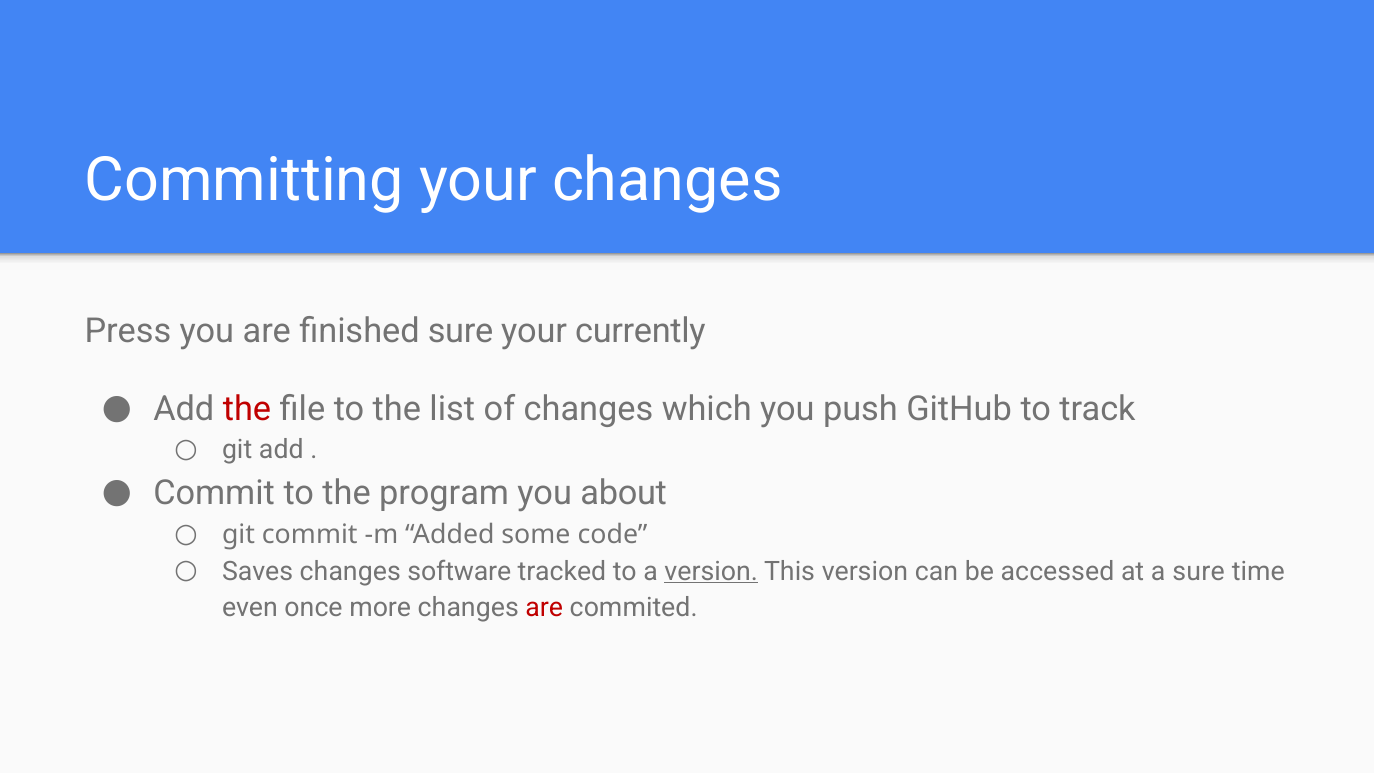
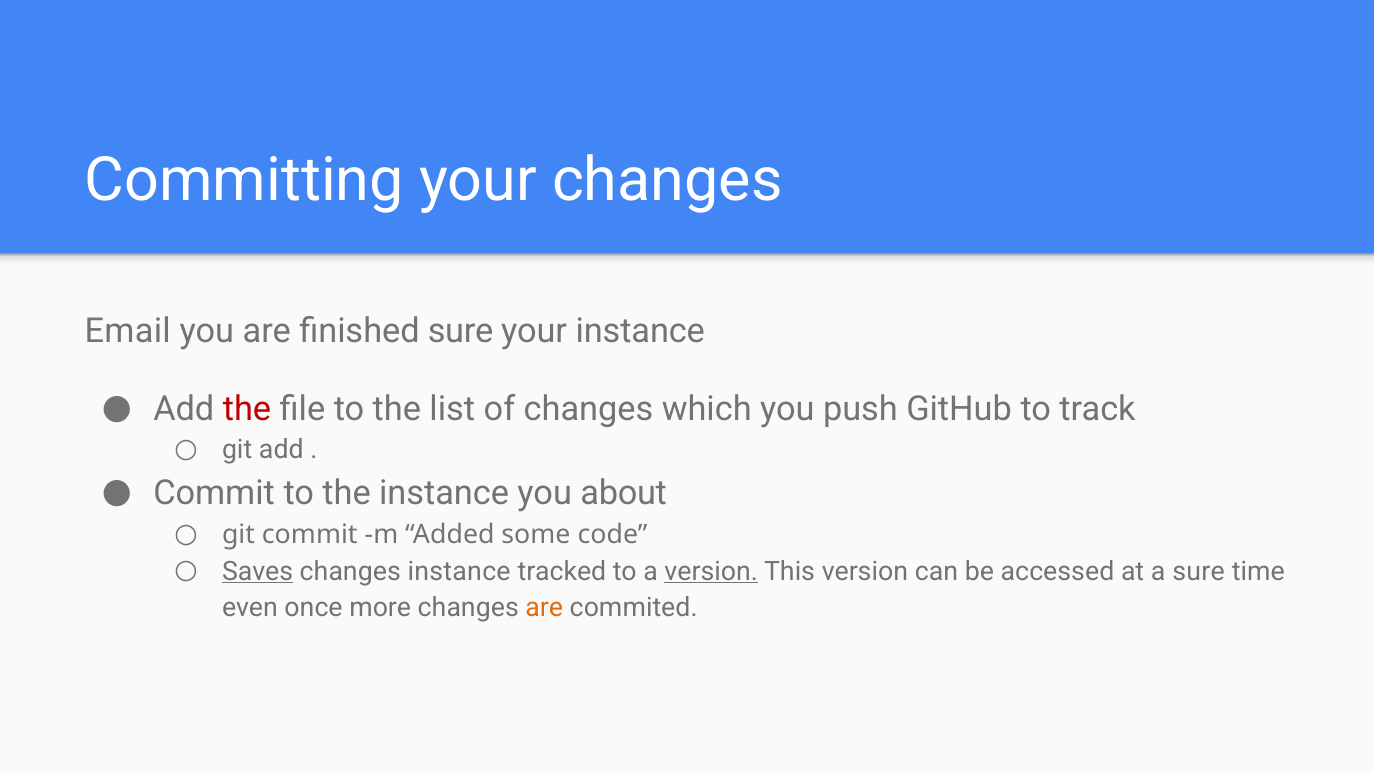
Press: Press -> Email
your currently: currently -> instance
the program: program -> instance
Saves underline: none -> present
changes software: software -> instance
are at (544, 608) colour: red -> orange
